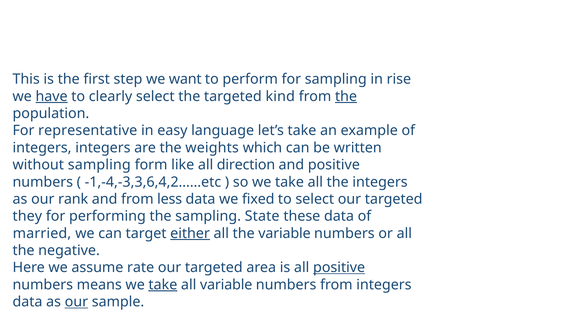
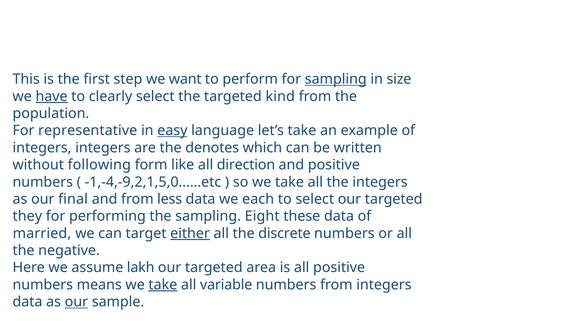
sampling at (336, 79) underline: none -> present
rise: rise -> size
the at (346, 96) underline: present -> none
easy underline: none -> present
weights: weights -> denotes
without sampling: sampling -> following
-1,-4,-3,3,6,4,2……etc: -1,-4,-3,3,6,4,2……etc -> -1,-4,-9,2,1,5,0……etc
rank: rank -> final
fixed: fixed -> each
State: State -> Eight
the variable: variable -> discrete
rate: rate -> lakh
positive at (339, 268) underline: present -> none
